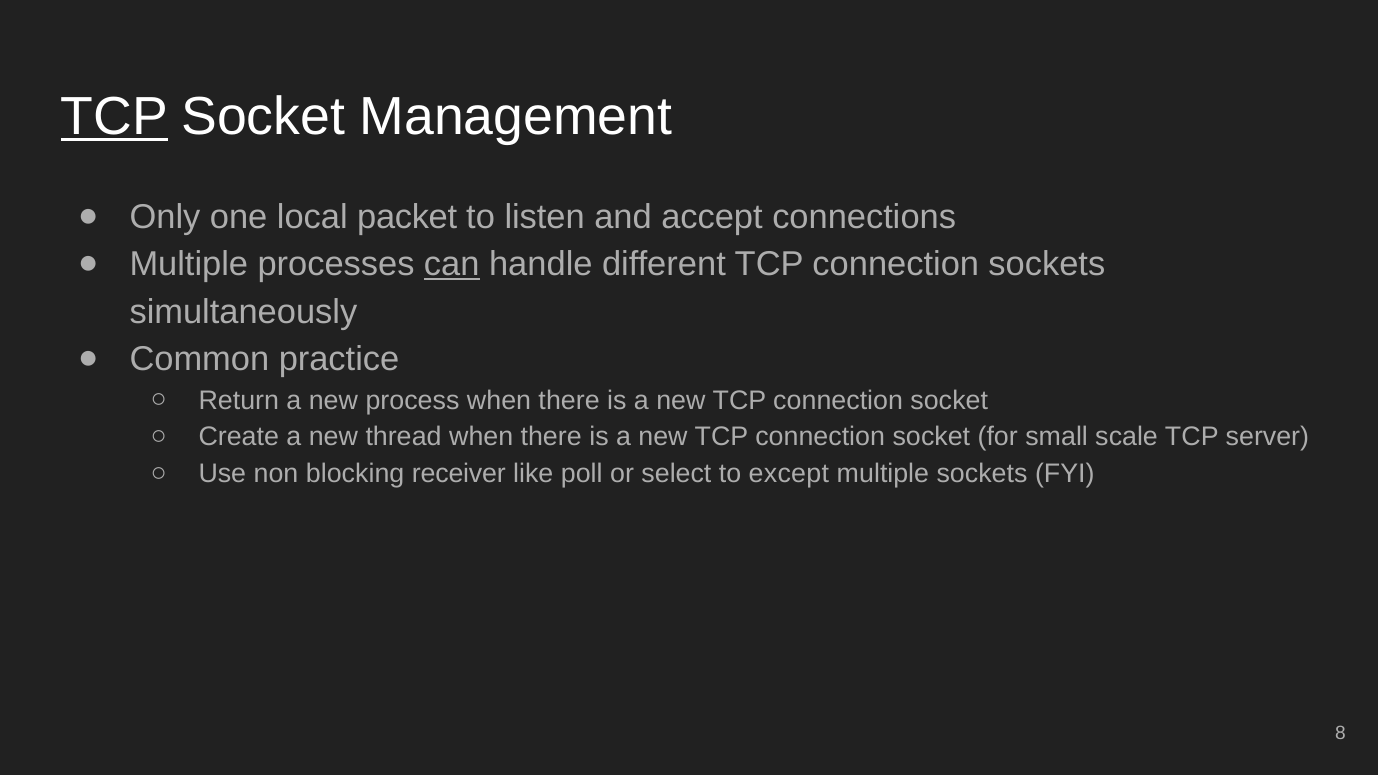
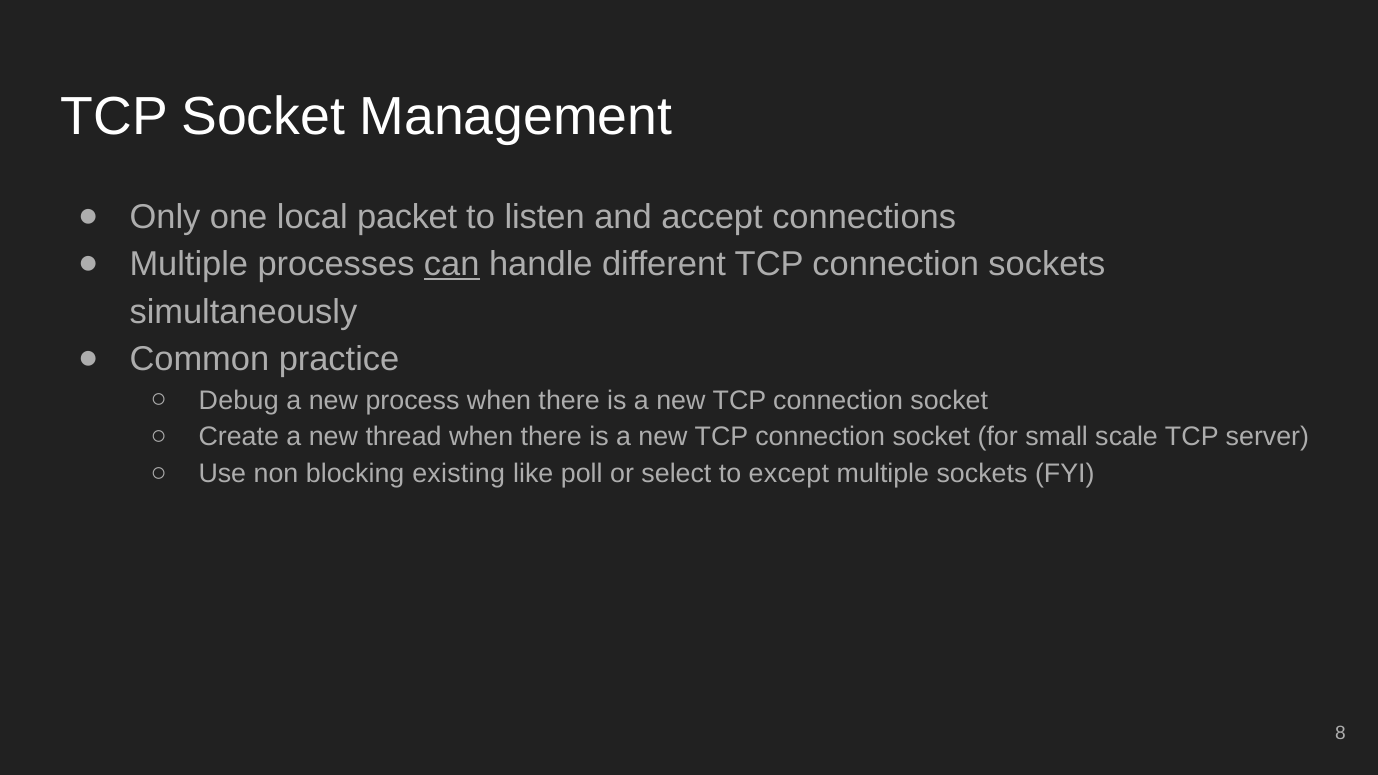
TCP at (114, 117) underline: present -> none
Return: Return -> Debug
receiver: receiver -> existing
